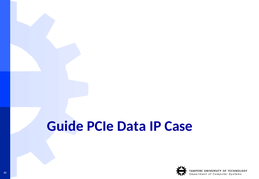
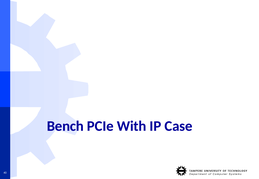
Guide: Guide -> Bench
Data: Data -> With
